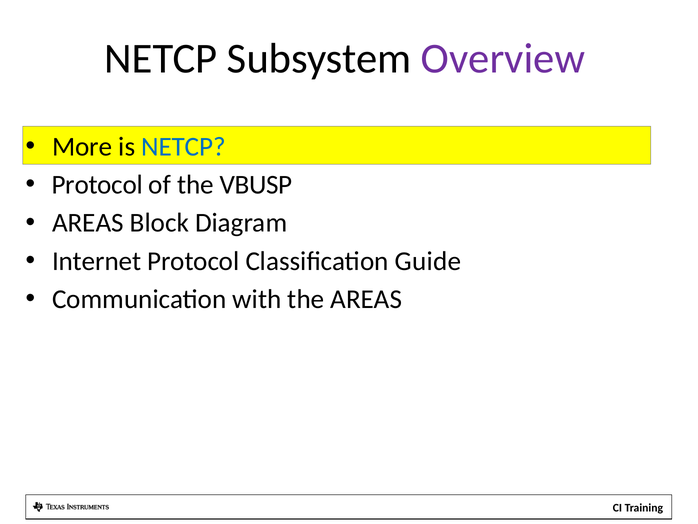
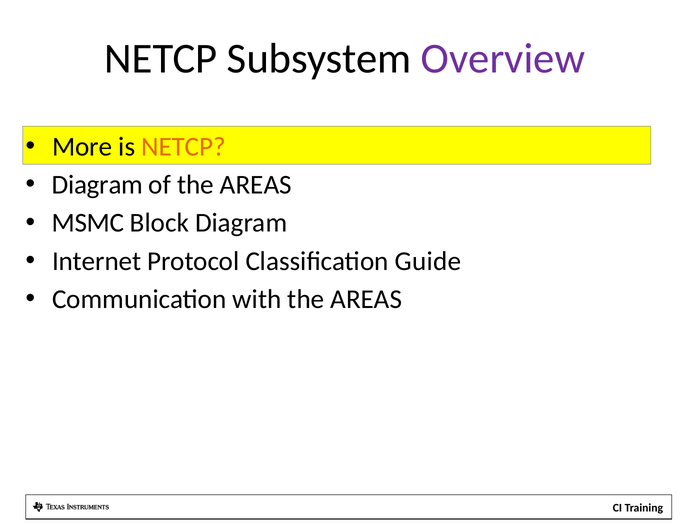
NETCP at (183, 147) colour: blue -> orange
Protocol at (97, 185): Protocol -> Diagram
of the VBUSP: VBUSP -> AREAS
AREAS at (88, 223): AREAS -> MSMC
